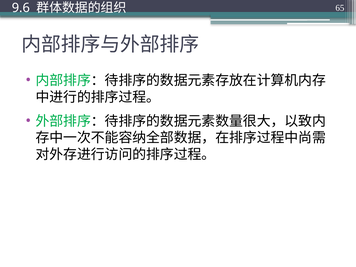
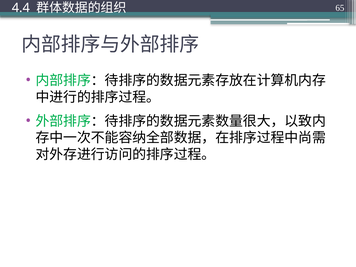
9.6: 9.6 -> 4.4
